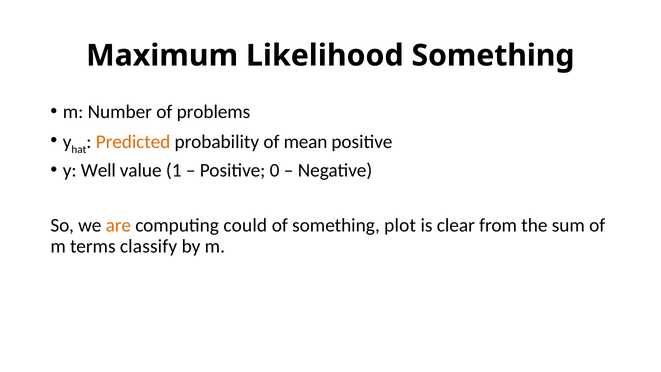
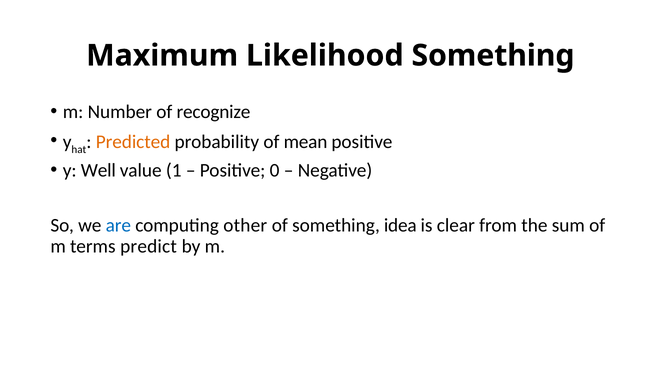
problems: problems -> recognize
are colour: orange -> blue
could: could -> other
plot: plot -> idea
classify: classify -> predict
